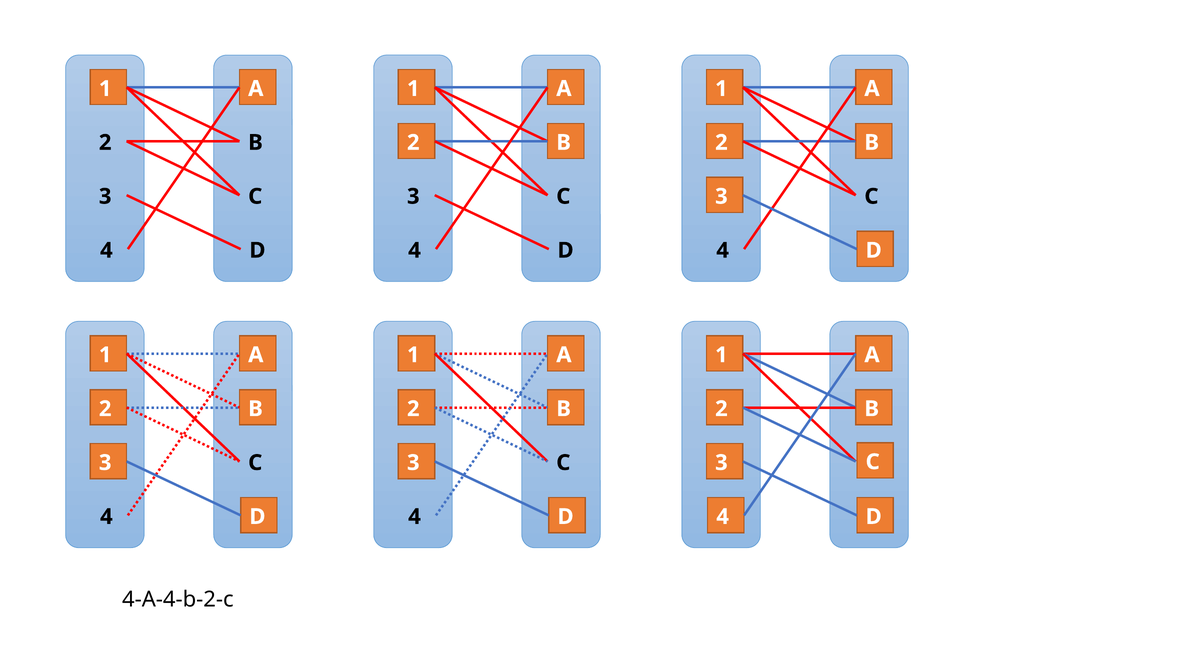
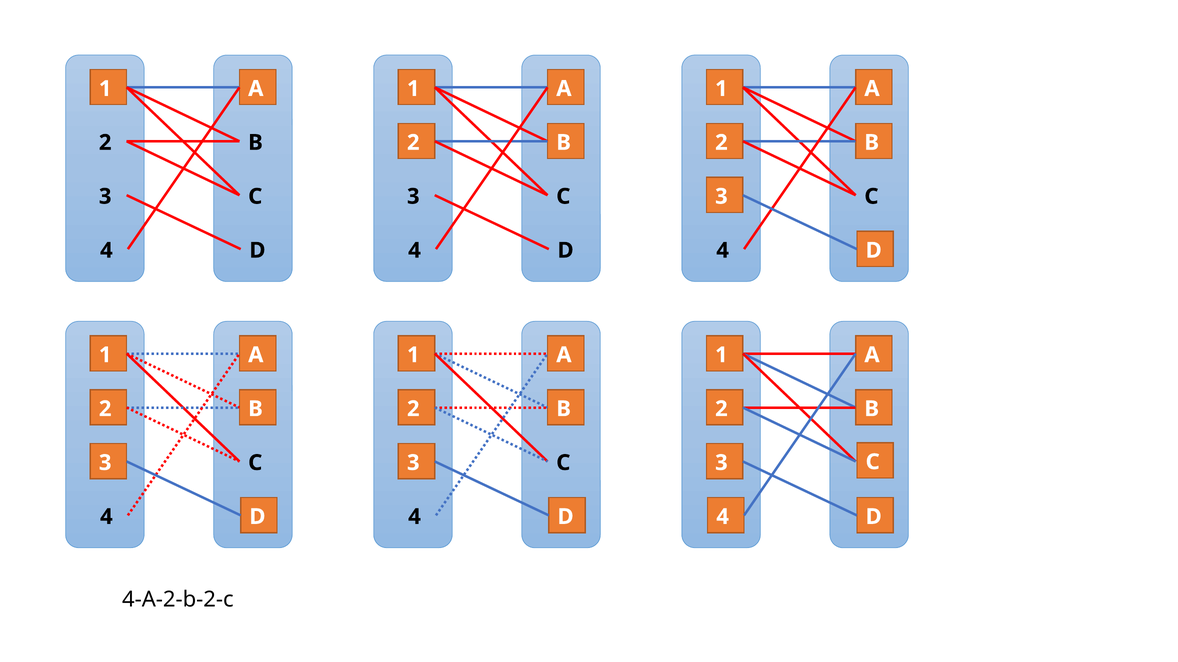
4-A-4-b-2-c: 4-A-4-b-2-c -> 4-A-2-b-2-c
